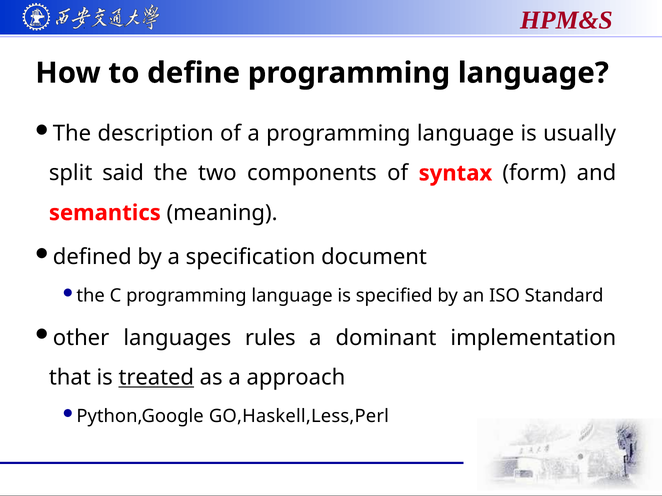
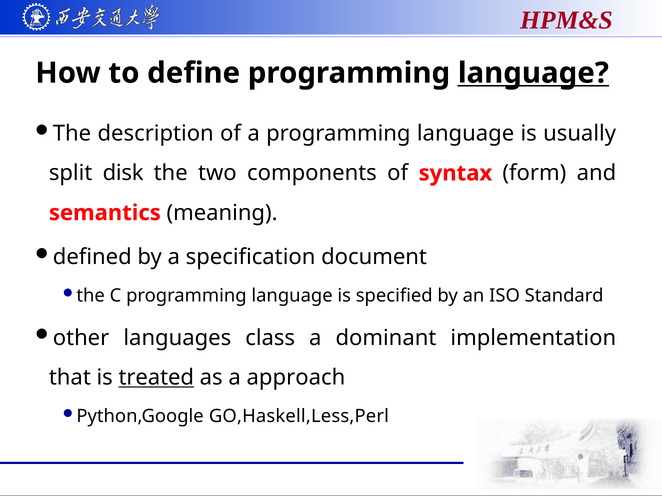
language at (533, 73) underline: none -> present
said: said -> disk
rules: rules -> class
